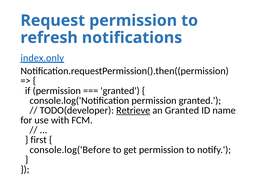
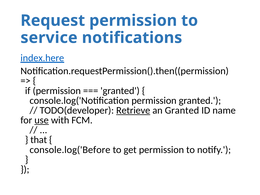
refresh: refresh -> service
index.only: index.only -> index.here
use underline: none -> present
first: first -> that
